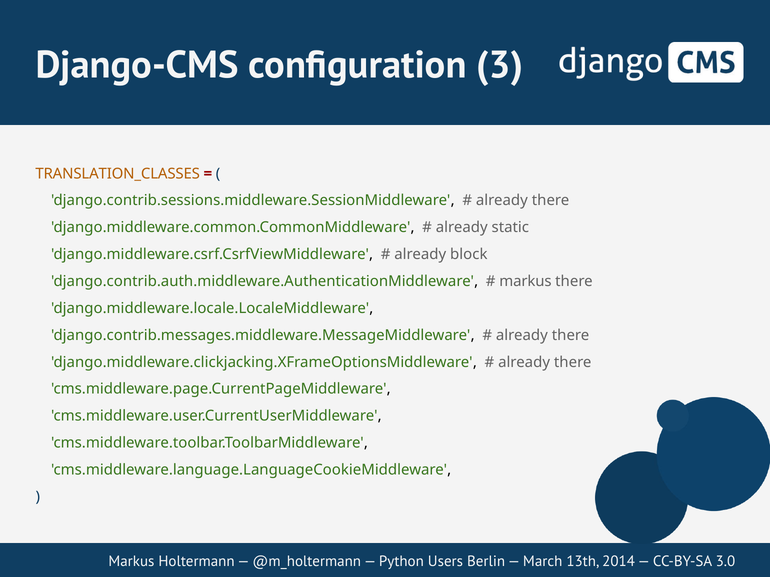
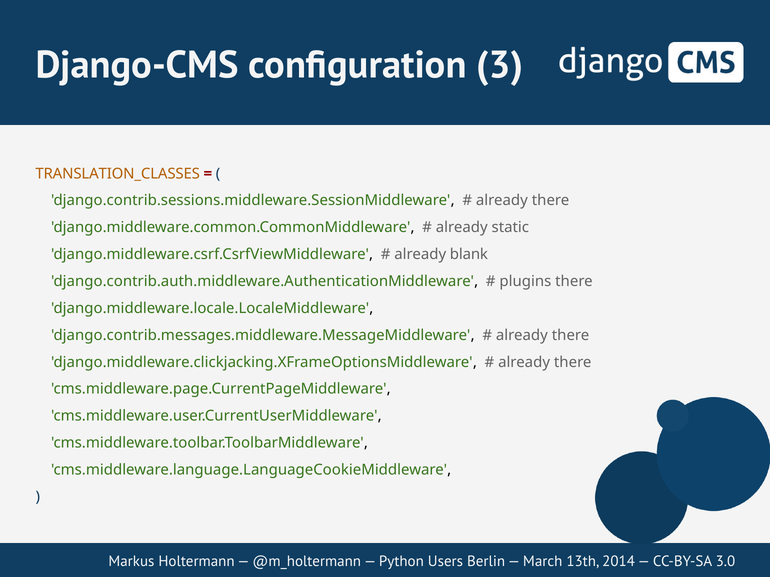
block: block -> blank
markus at (525, 282): markus -> plugins
